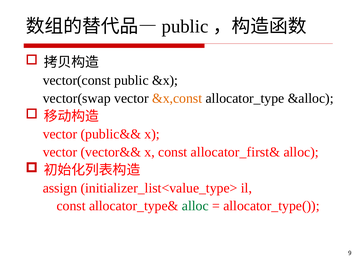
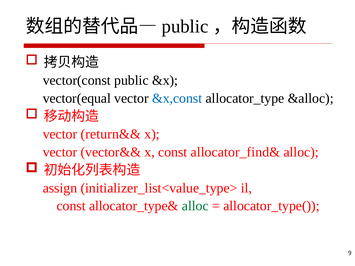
vector(swap: vector(swap -> vector(equal
&x,const colour: orange -> blue
public&&: public&& -> return&&
allocator_first&: allocator_first& -> allocator_find&
